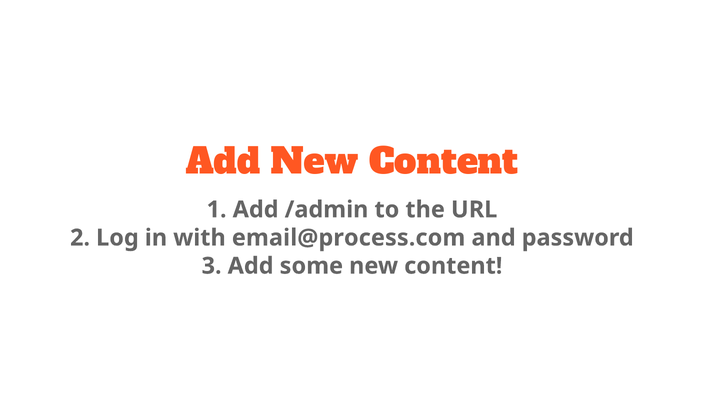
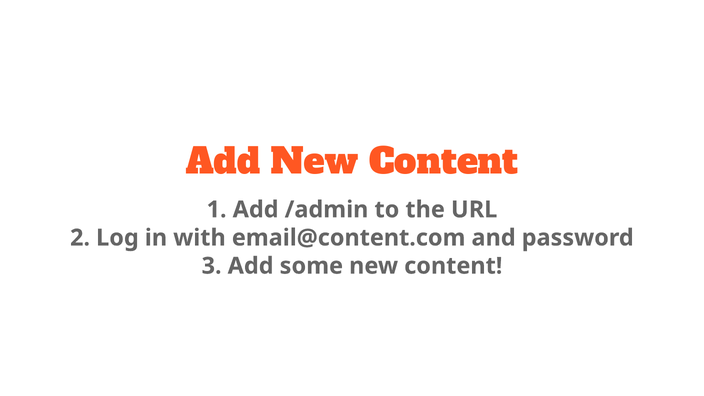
email@process.com: email@process.com -> email@content.com
